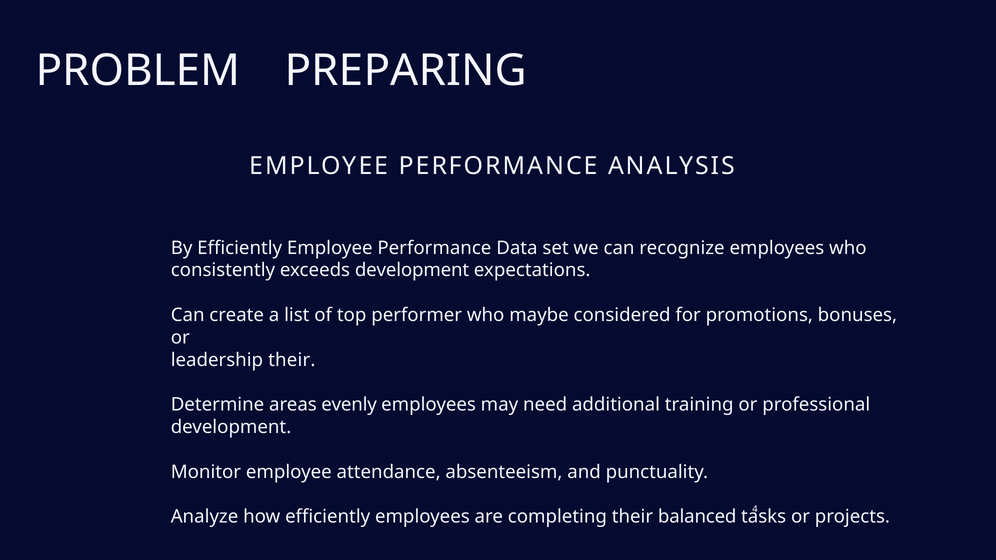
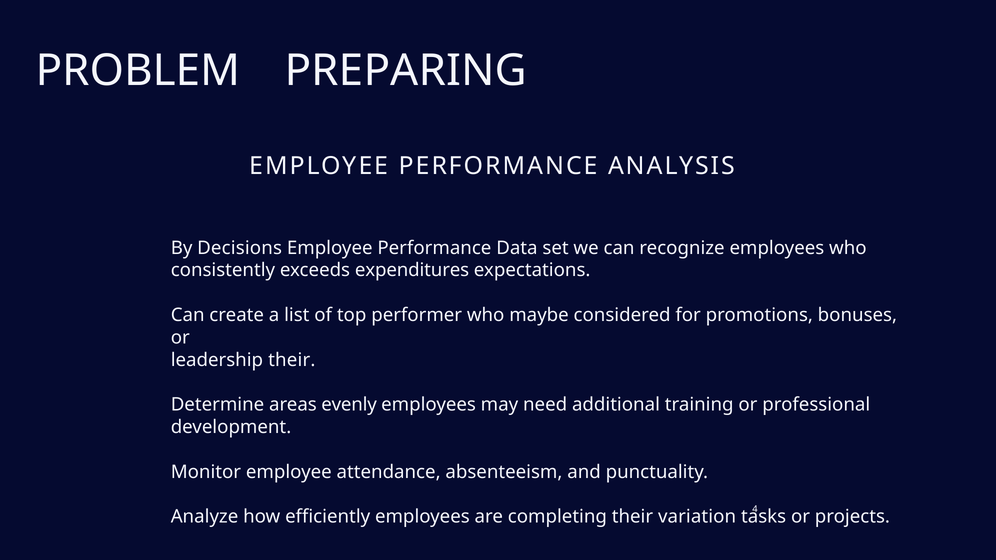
By Efficiently: Efficiently -> Decisions
exceeds development: development -> expenditures
balanced: balanced -> variation
